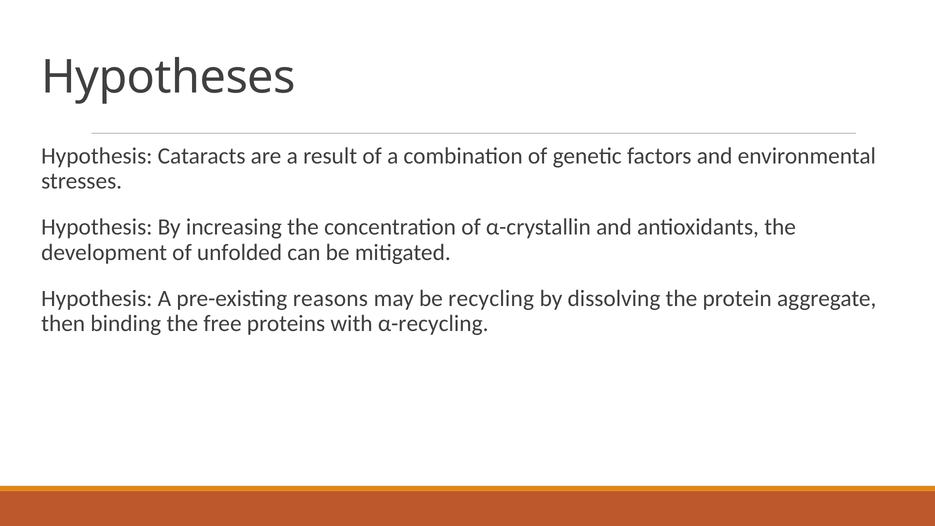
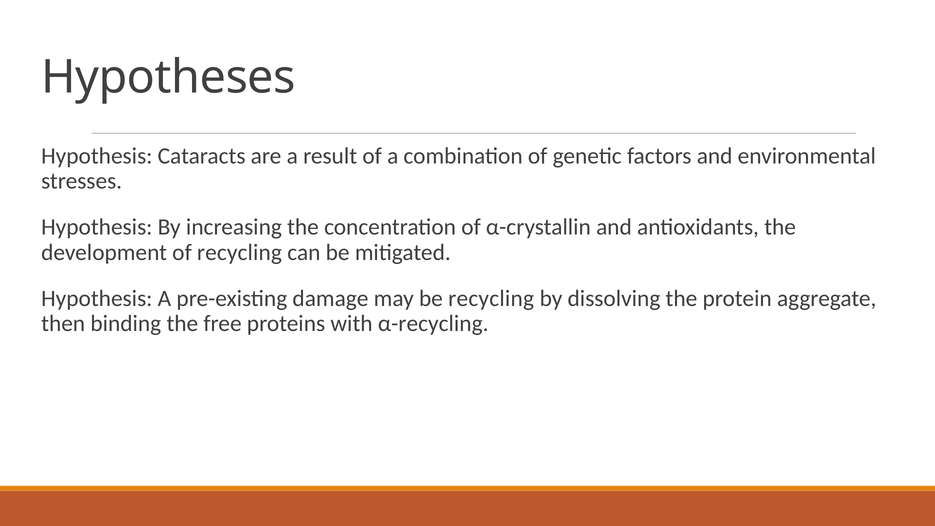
of unfolded: unfolded -> recycling
reasons: reasons -> damage
